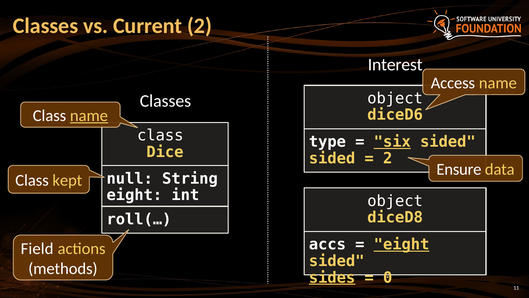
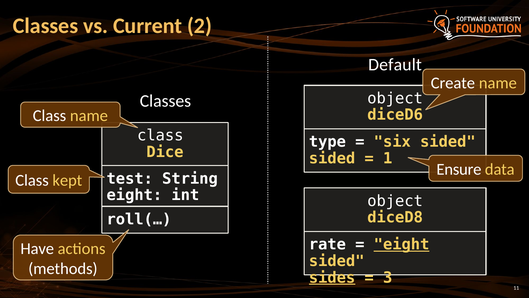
Interest: Interest -> Default
Access: Access -> Create
name at (89, 116) underline: present -> none
six underline: present -> none
2 at (388, 158): 2 -> 1
null: null -> test
accs: accs -> rate
Field: Field -> Have
0: 0 -> 3
